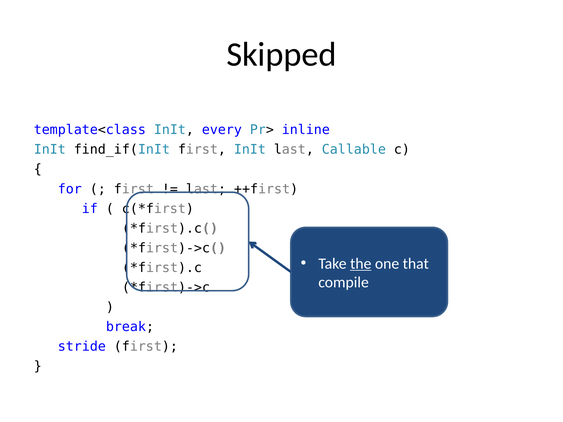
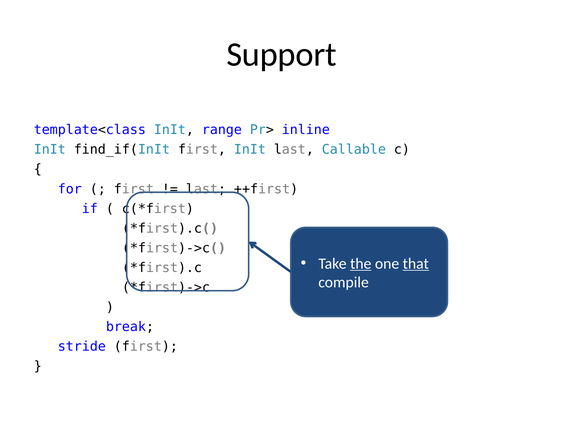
Skipped: Skipped -> Support
every: every -> range
that underline: none -> present
